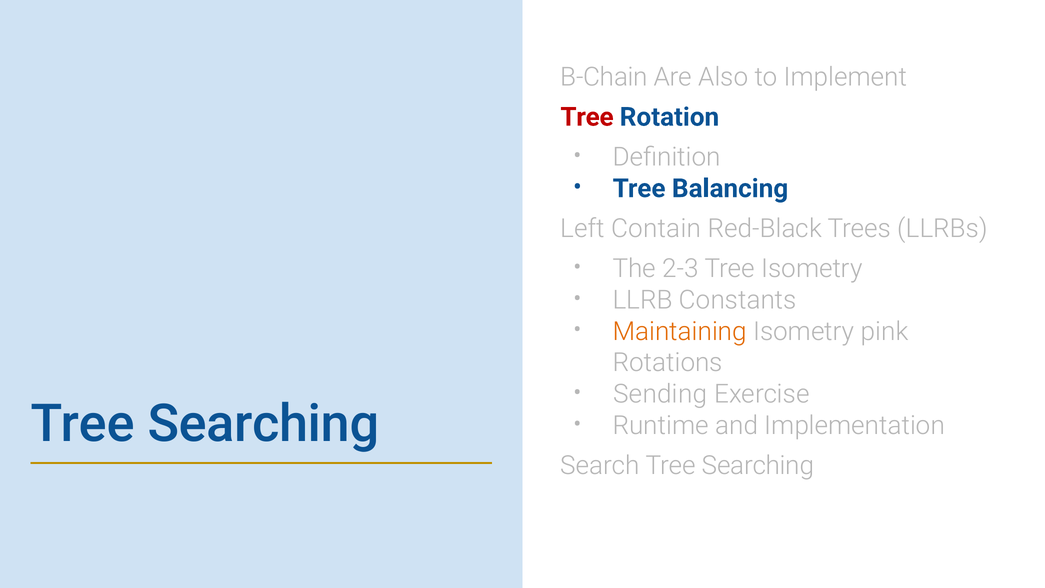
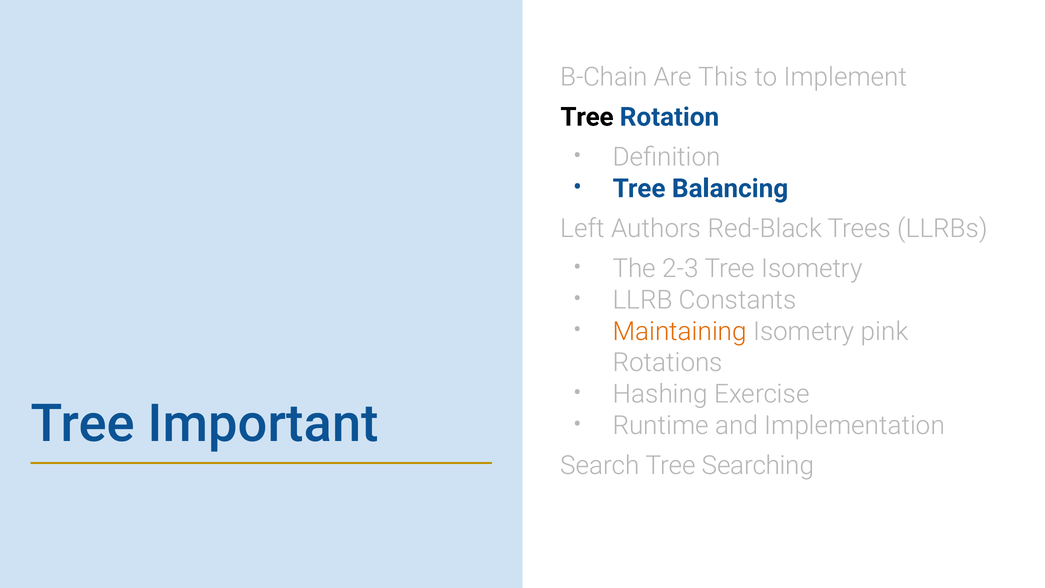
Also: Also -> This
Tree at (587, 117) colour: red -> black
Contain: Contain -> Authors
Sending: Sending -> Hashing
Searching at (263, 424): Searching -> Important
